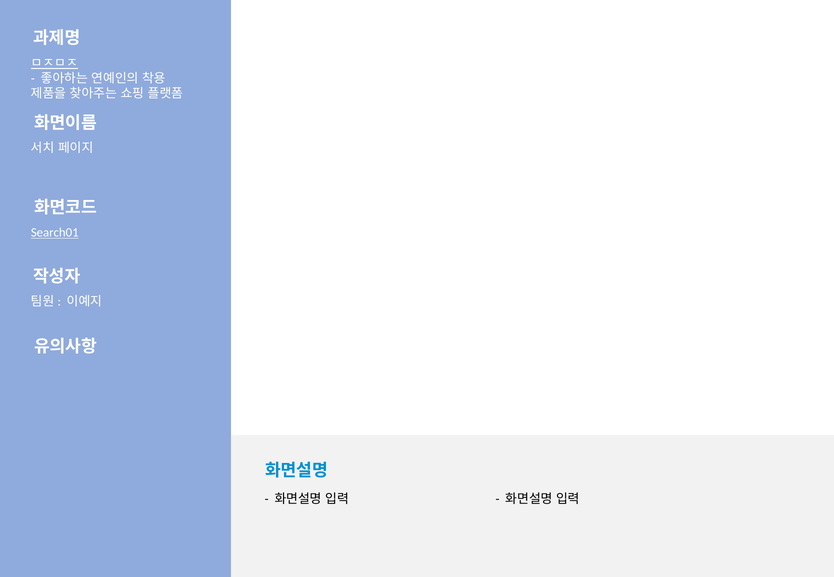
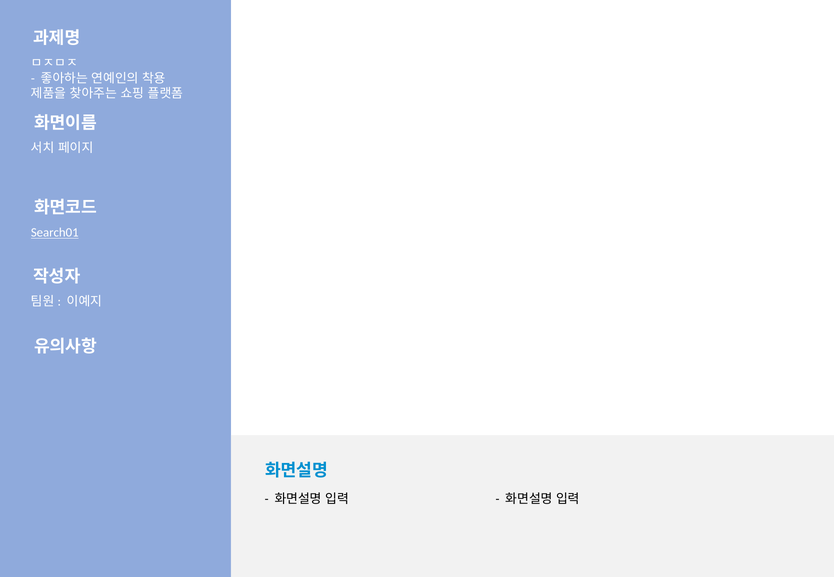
ㅁㅈㅁㅈ underline: present -> none
